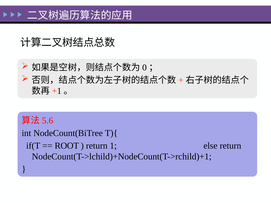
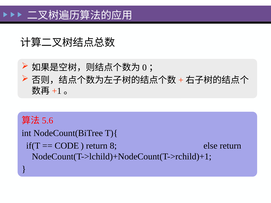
ROOT: ROOT -> CODE
1: 1 -> 8
